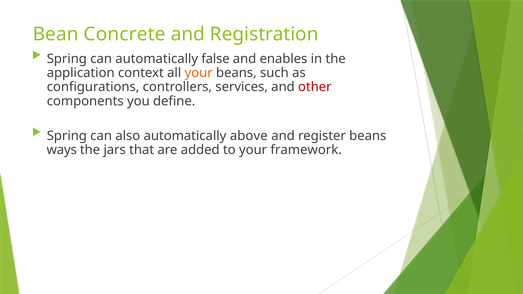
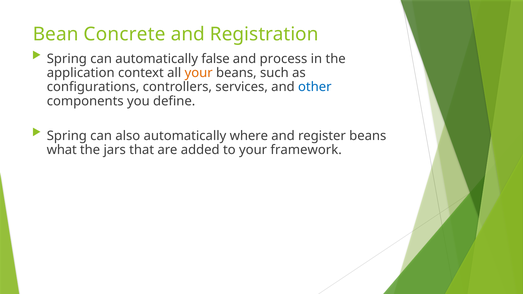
enables: enables -> process
other colour: red -> blue
above: above -> where
ways: ways -> what
